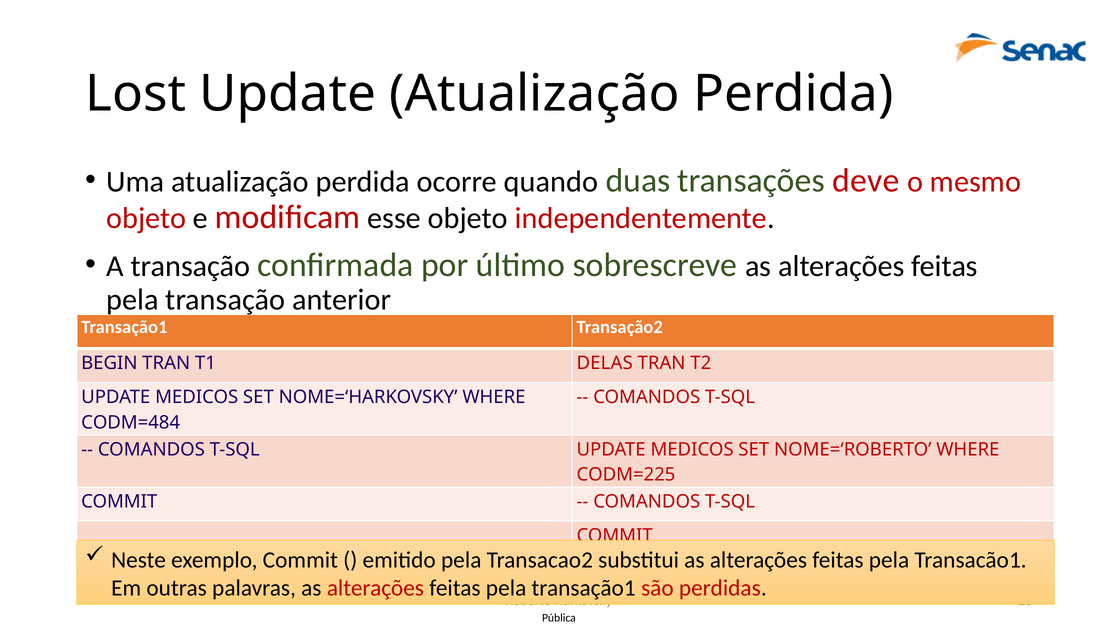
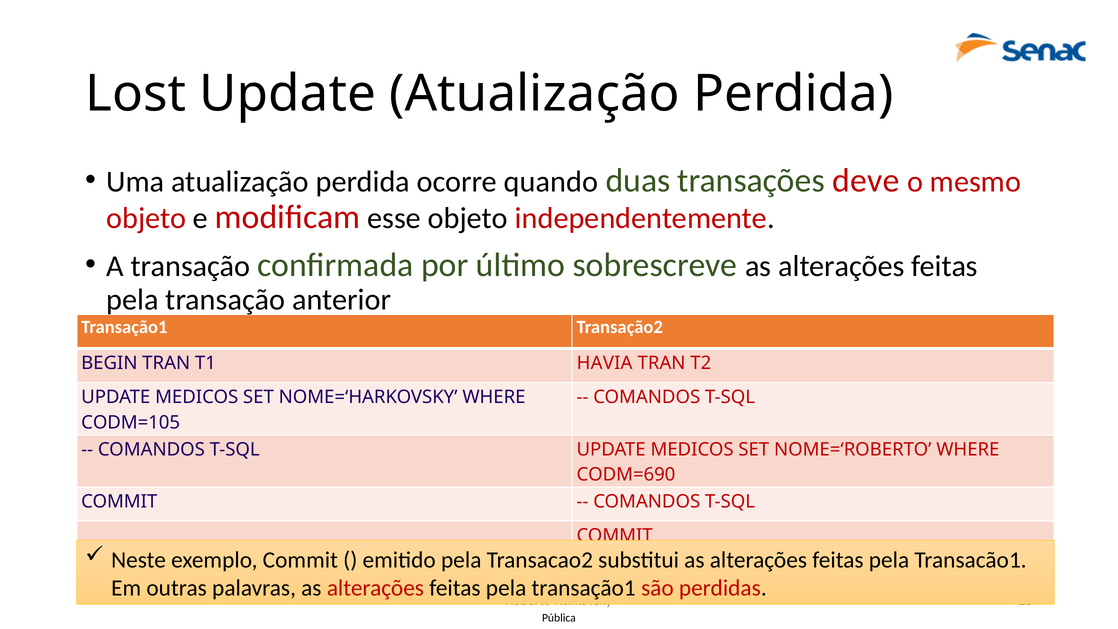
DELAS: DELAS -> HAVIA
CODM=484: CODM=484 -> CODM=105
CODM=225: CODM=225 -> CODM=690
